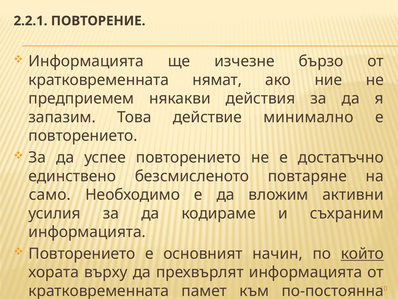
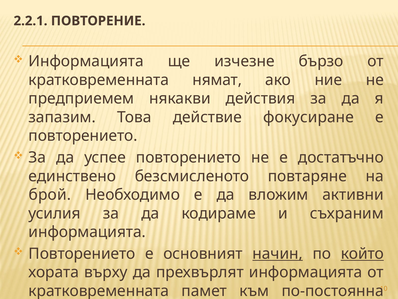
минимално: минимално -> фокусиране
само: само -> брой
начин underline: none -> present
